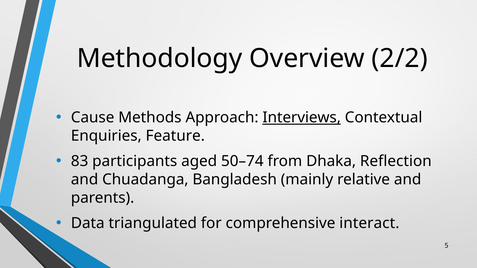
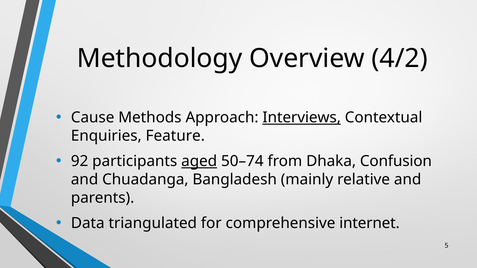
2/2: 2/2 -> 4/2
83: 83 -> 92
aged underline: none -> present
Reflection: Reflection -> Confusion
interact: interact -> internet
